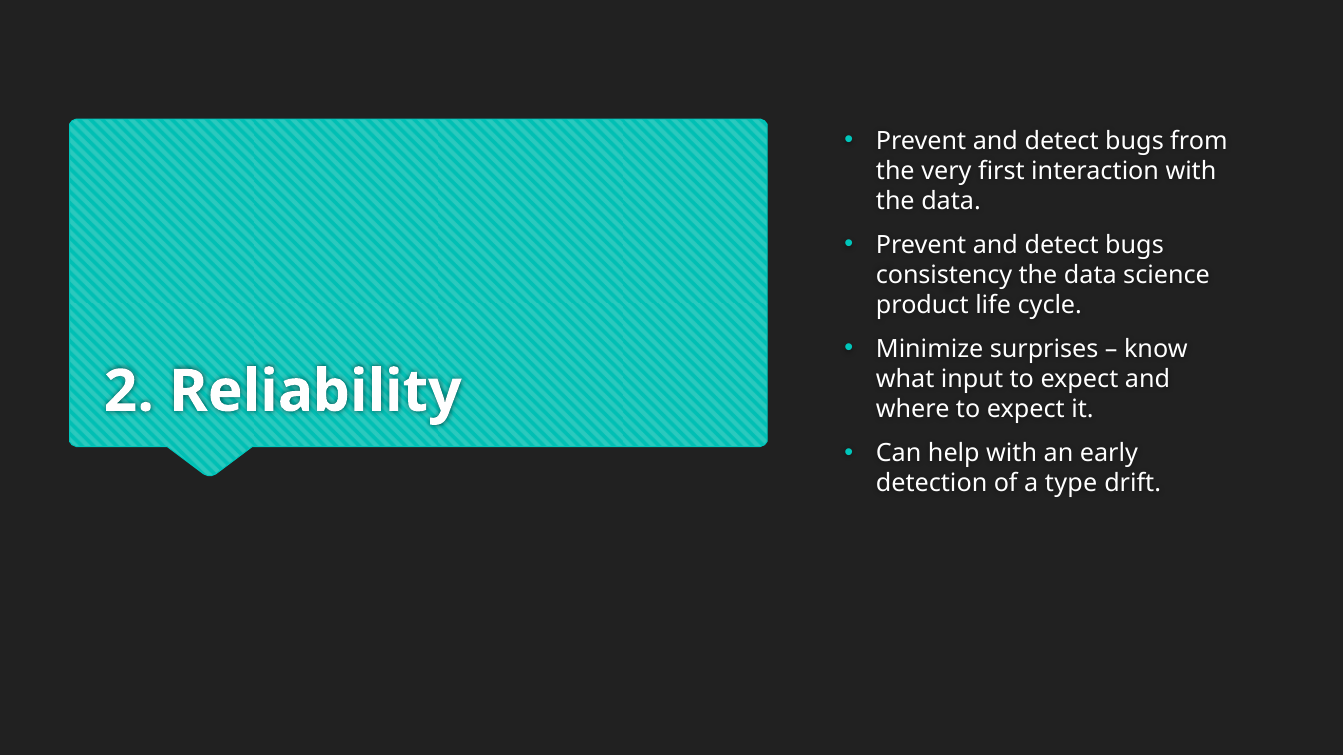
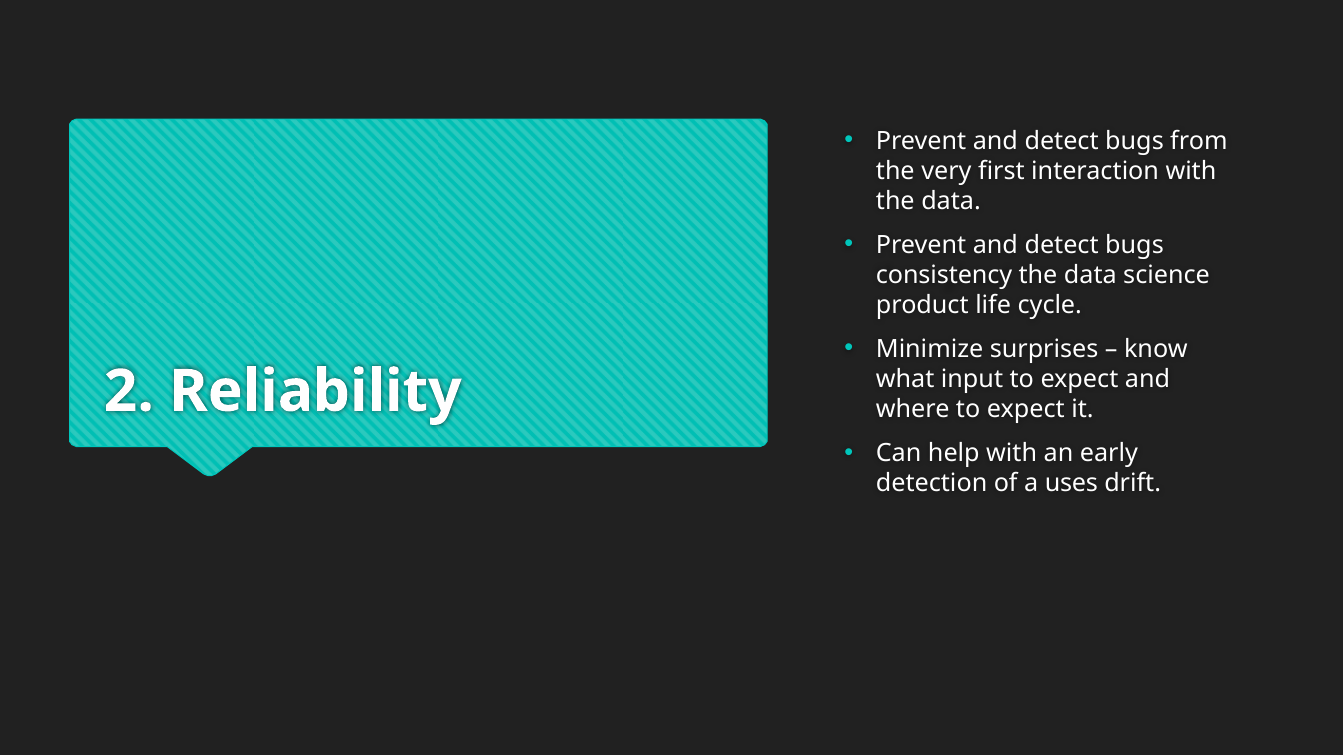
type: type -> uses
